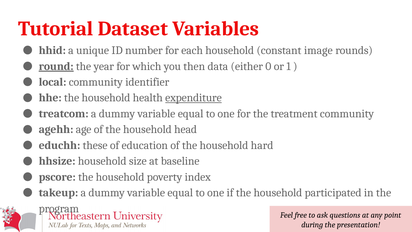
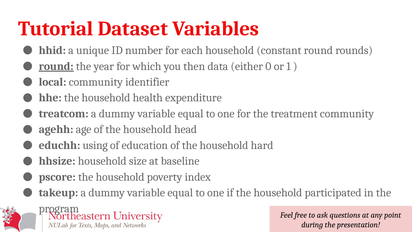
constant image: image -> round
expenditure underline: present -> none
these: these -> using
